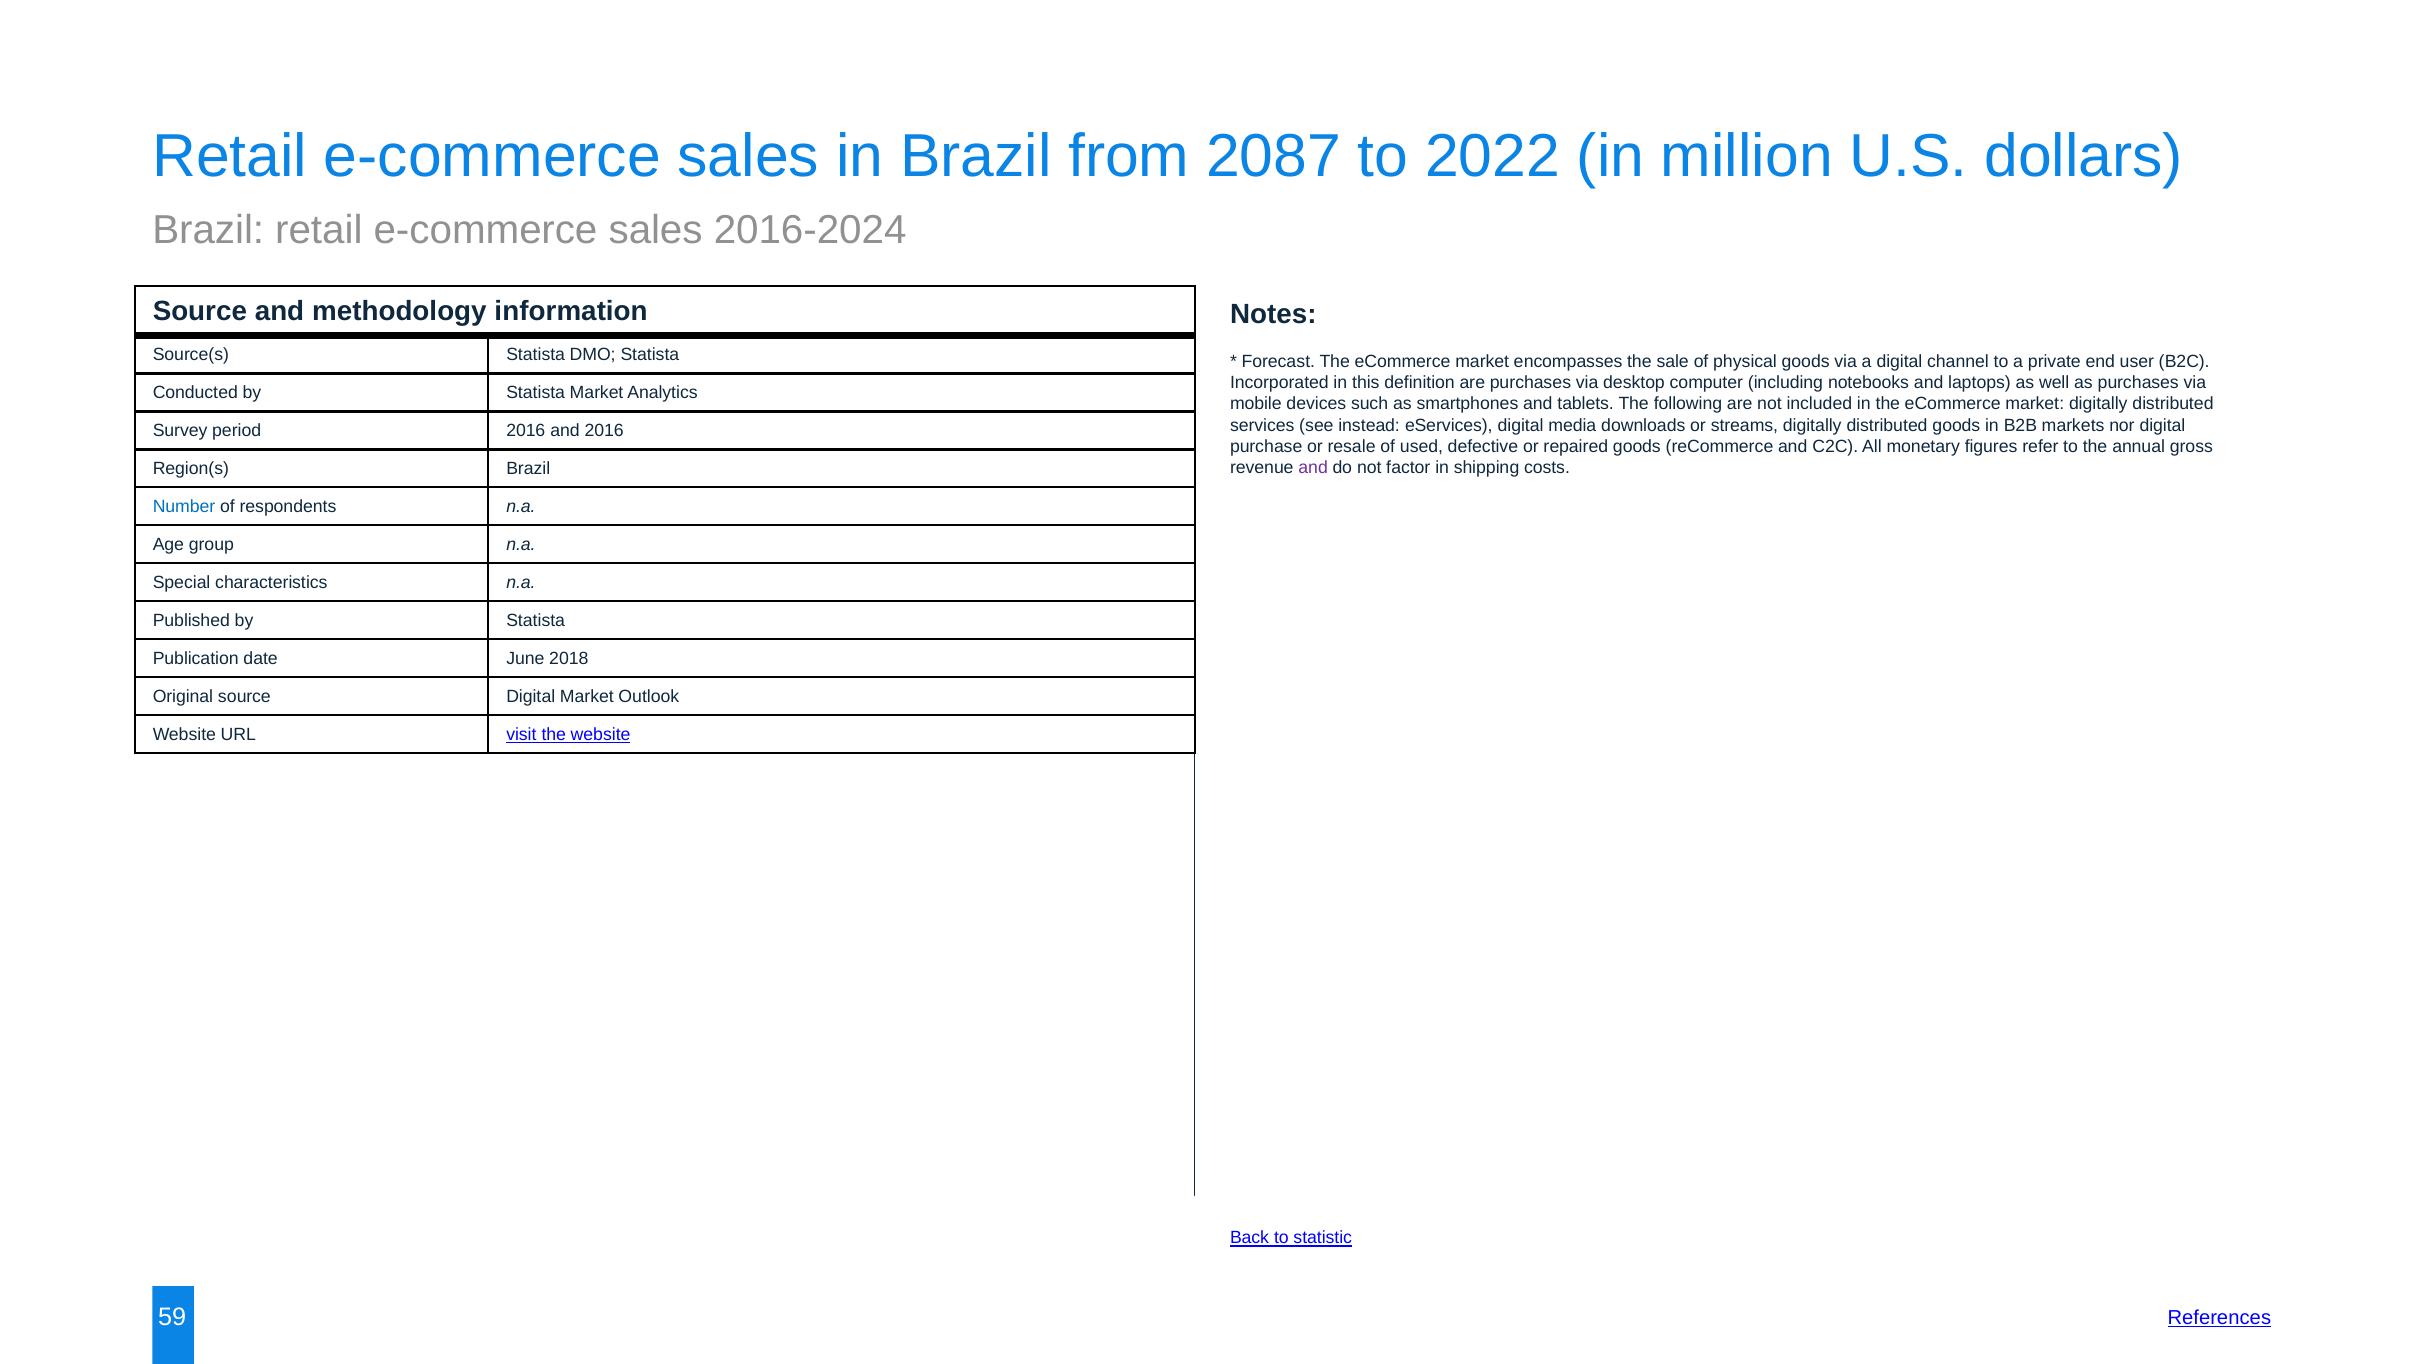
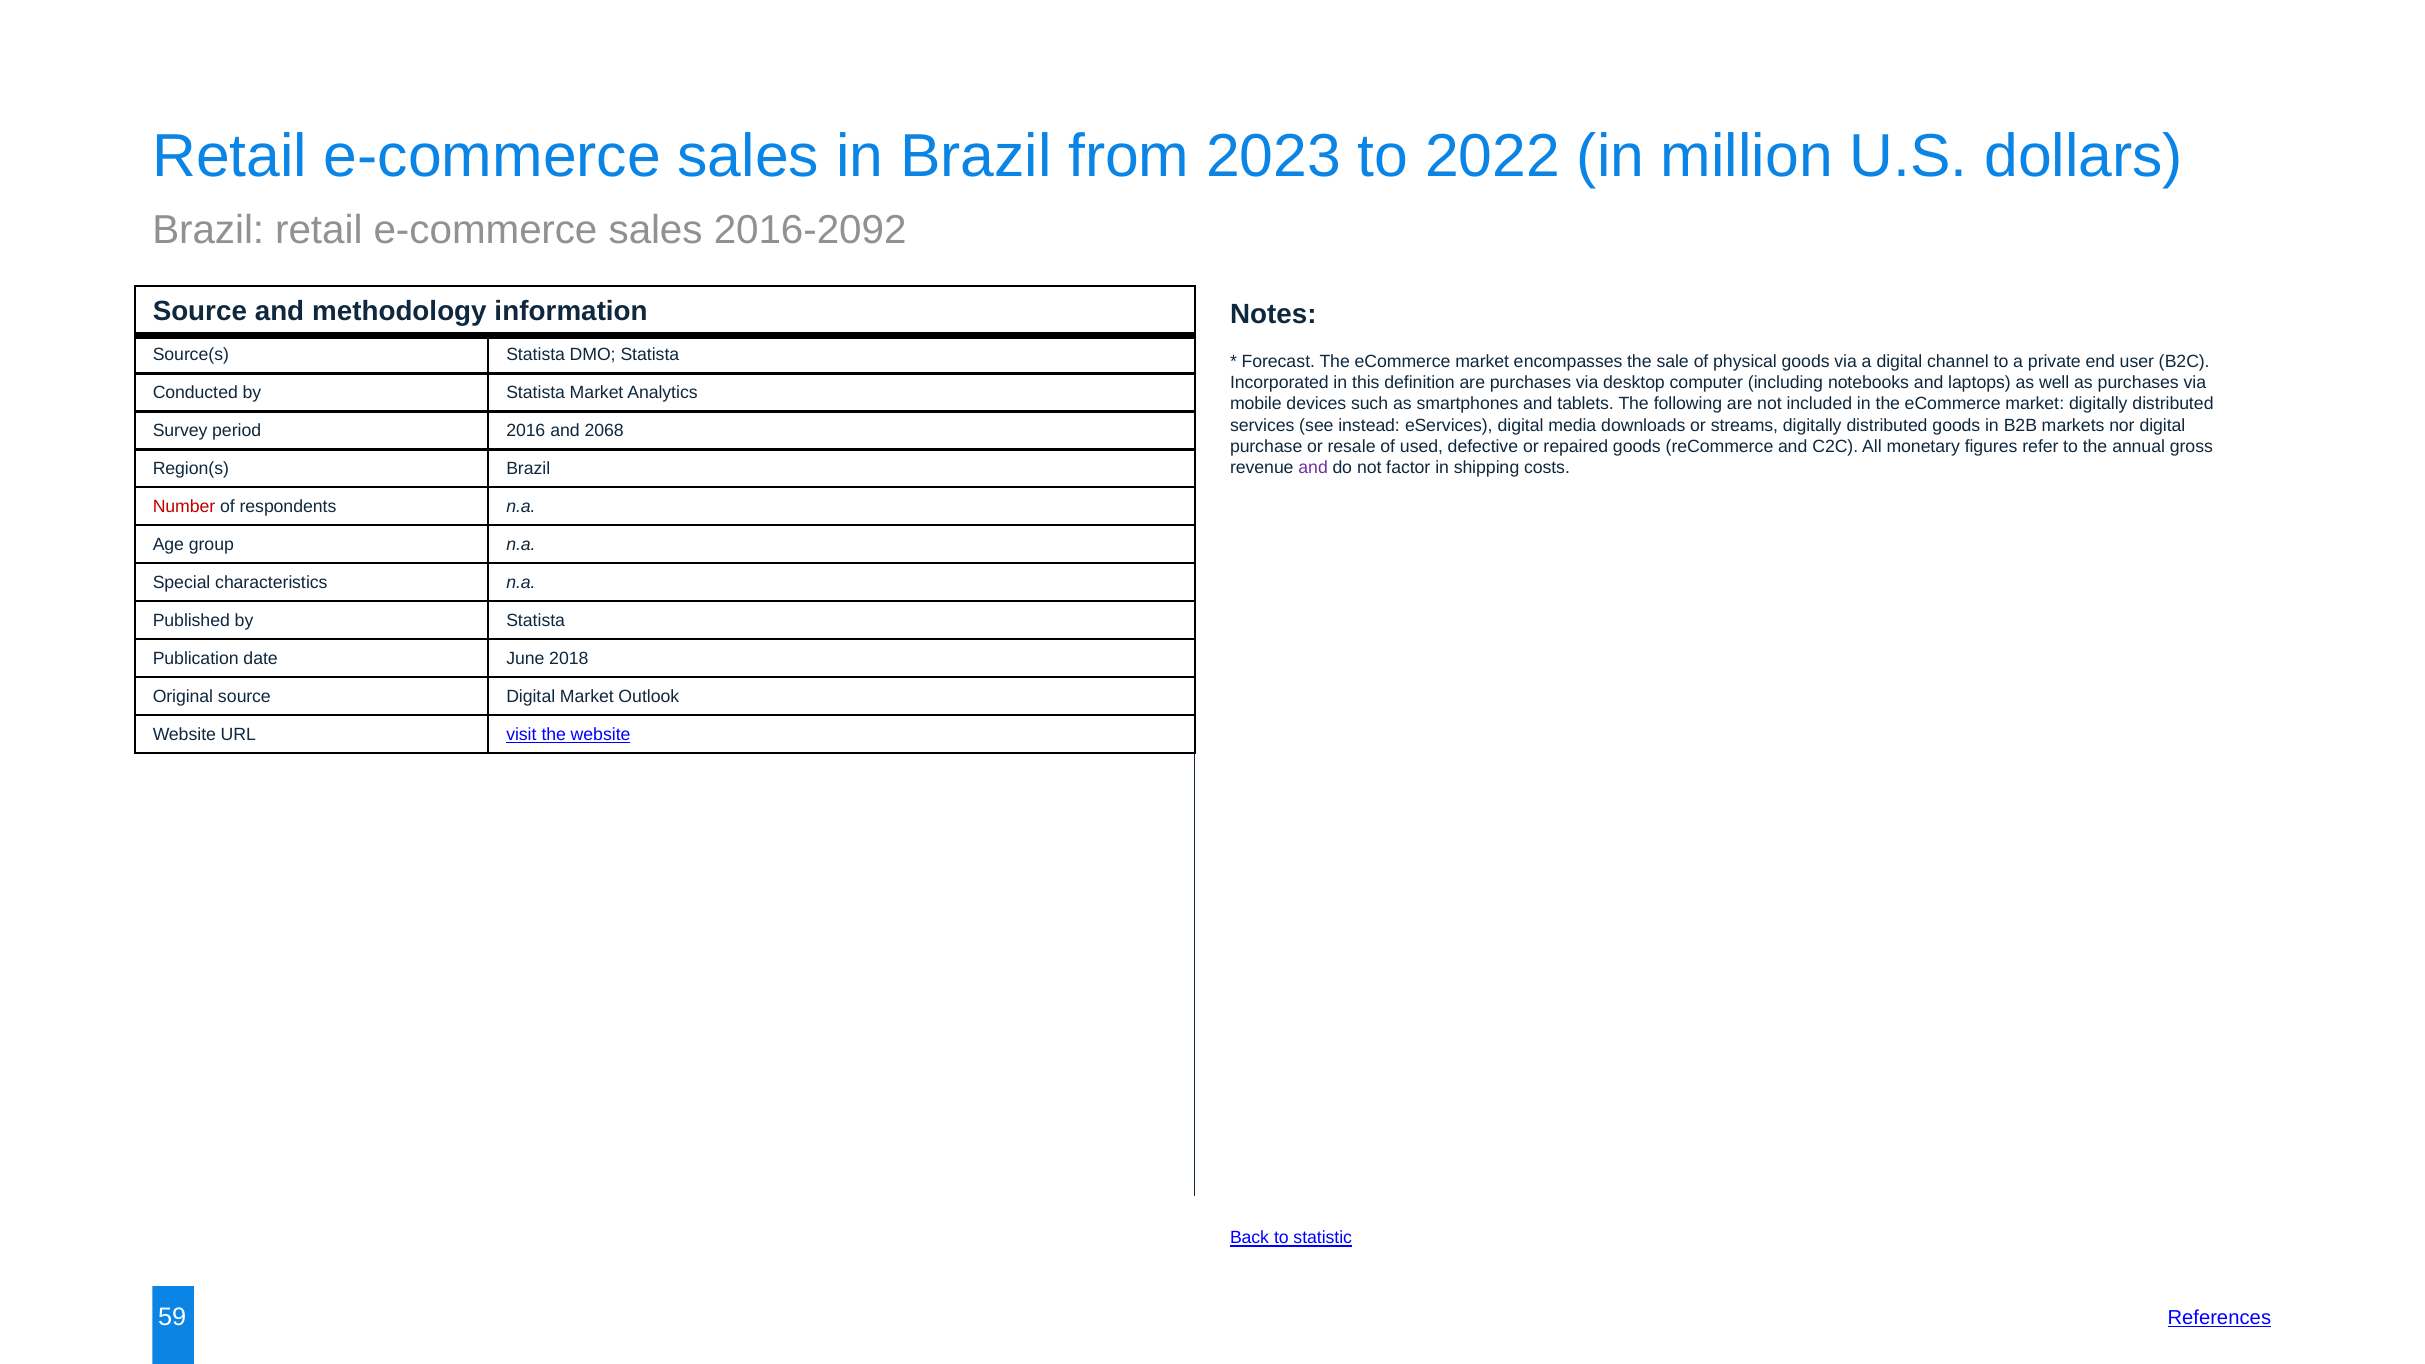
2087: 2087 -> 2023
2016-2024: 2016-2024 -> 2016-2092
and 2016: 2016 -> 2068
Number colour: blue -> red
